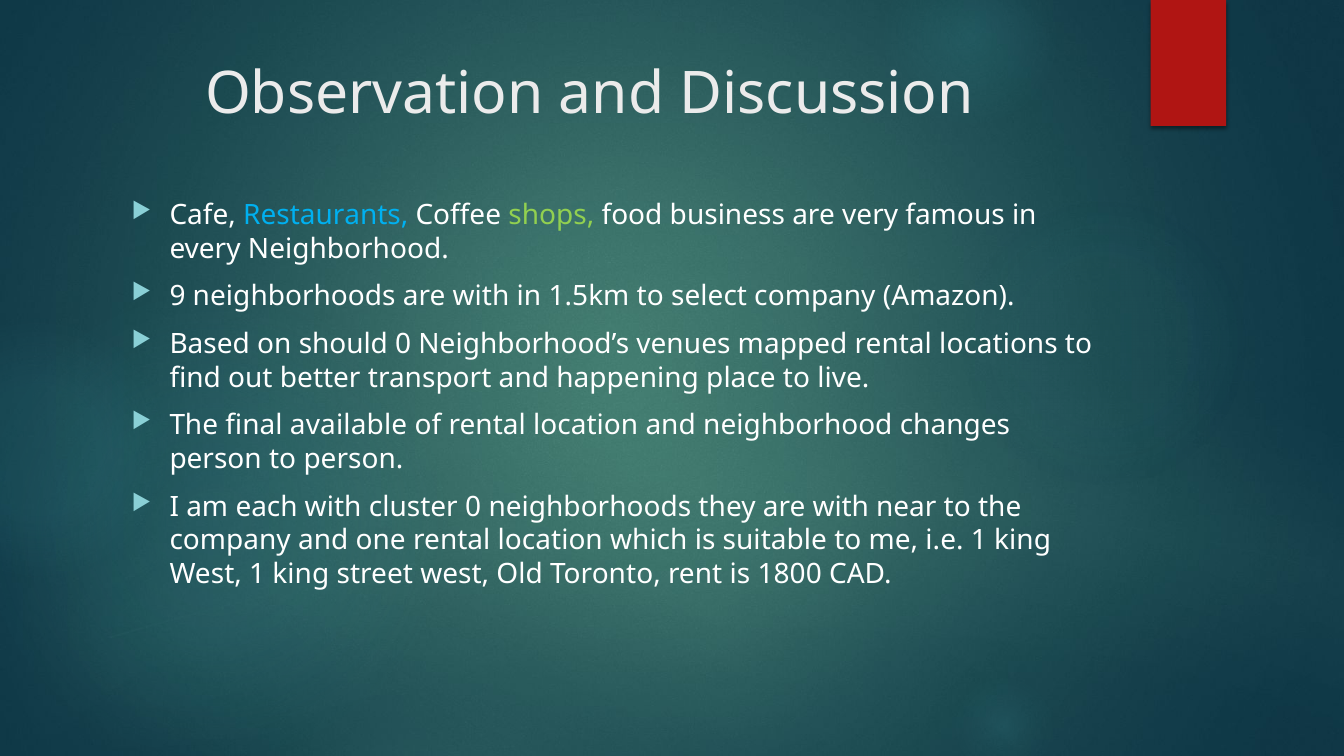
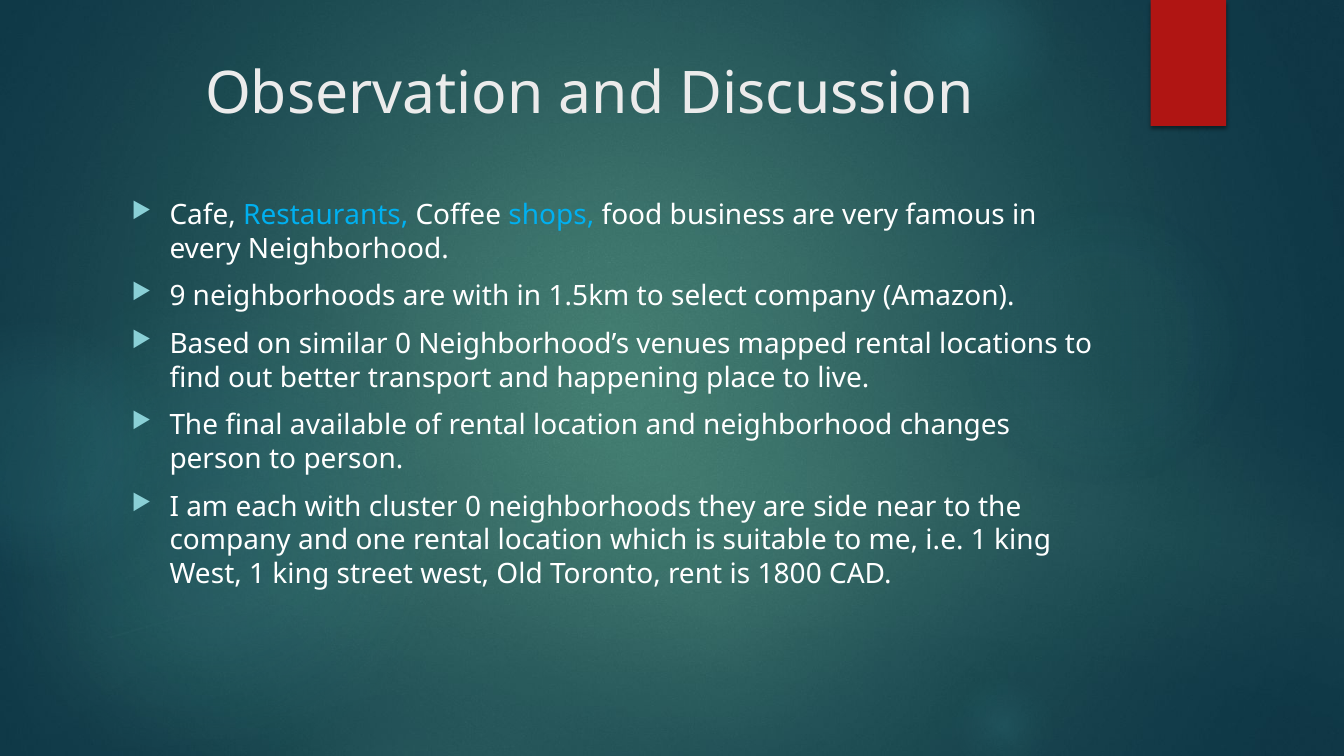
shops colour: light green -> light blue
should: should -> similar
they are with: with -> side
